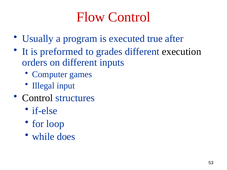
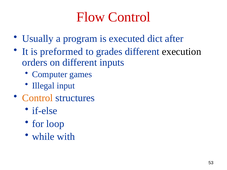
true: true -> dict
Control at (38, 98) colour: black -> orange
does: does -> with
